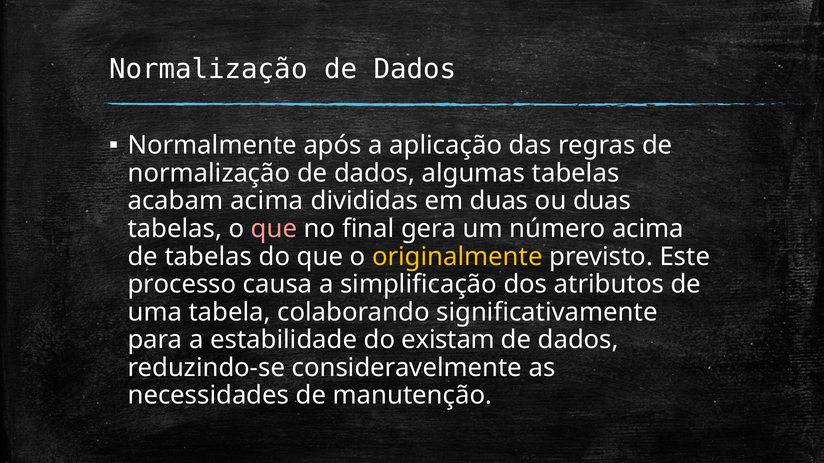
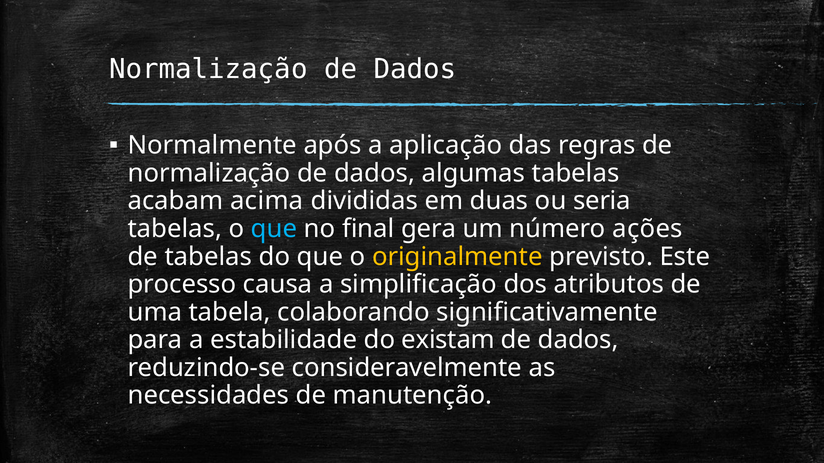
ou duas: duas -> seria
que at (274, 229) colour: pink -> light blue
número acima: acima -> ações
